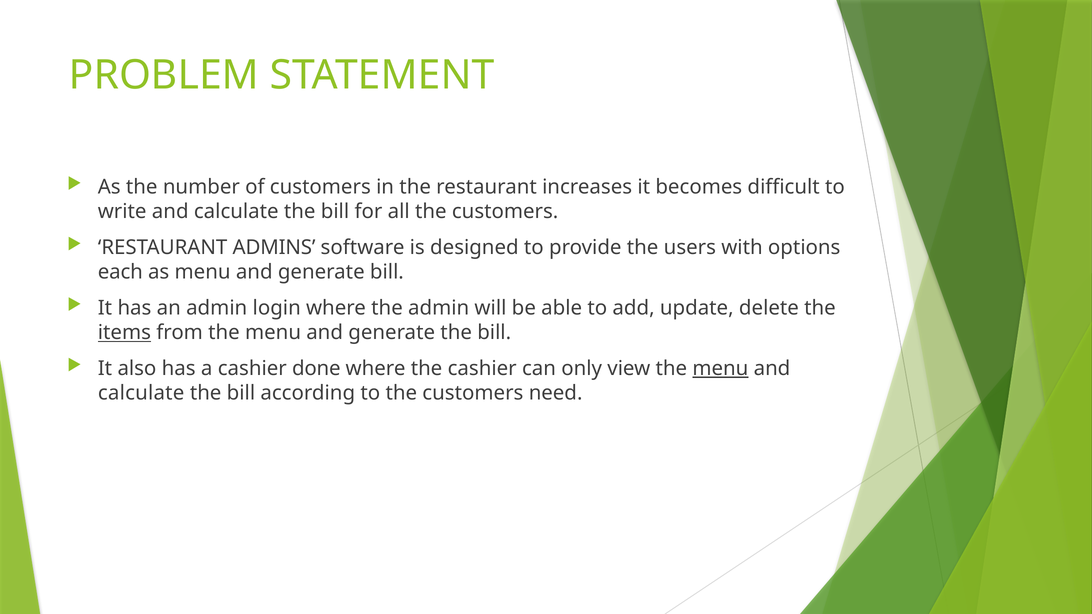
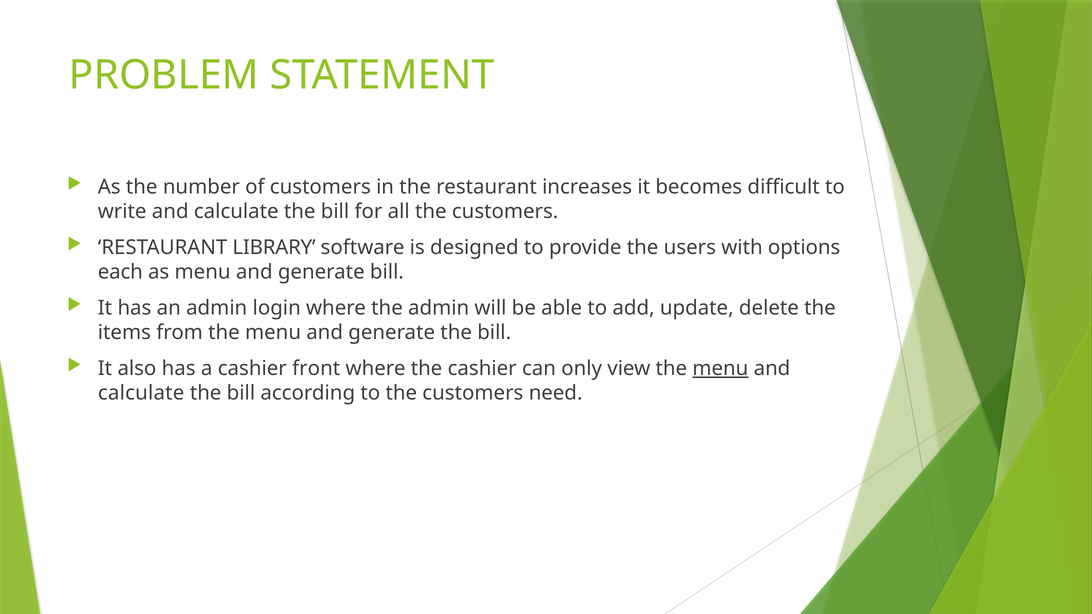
ADMINS: ADMINS -> LIBRARY
items underline: present -> none
done: done -> front
